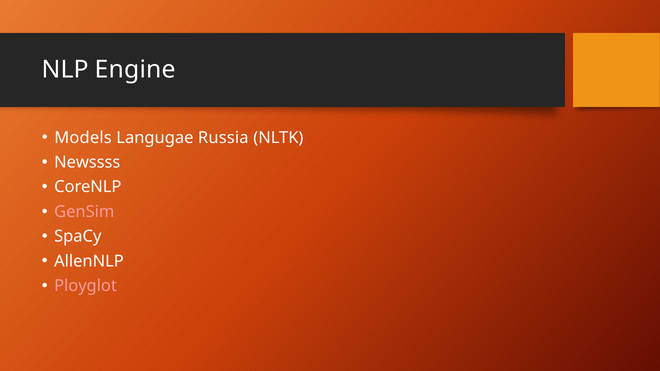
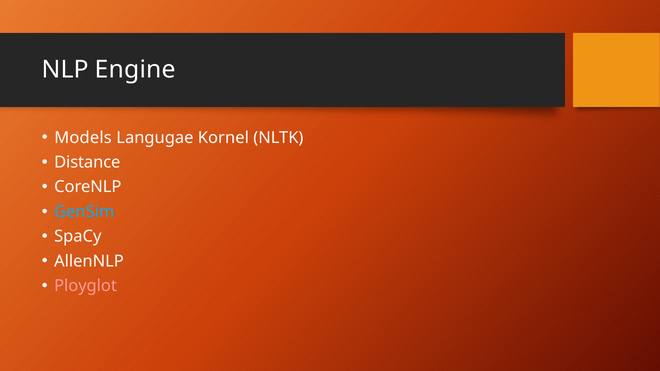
Russia: Russia -> Kornel
Newssss: Newssss -> Distance
GenSim colour: pink -> light blue
